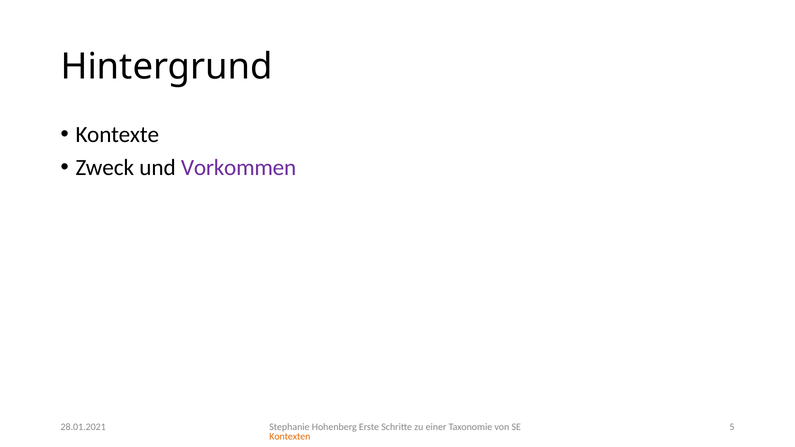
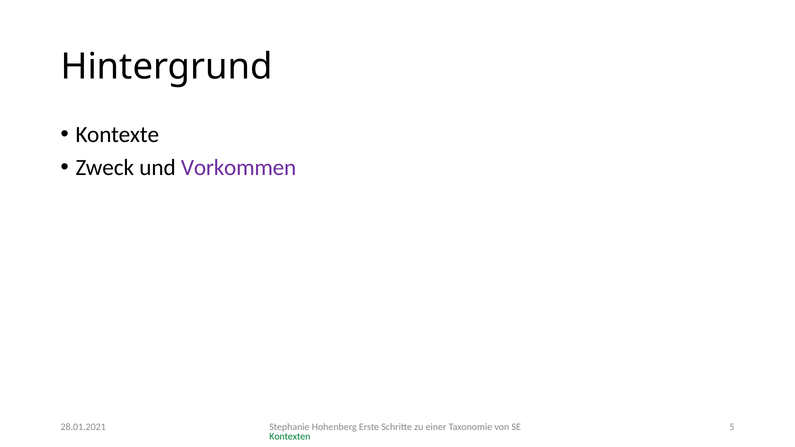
Kontexten colour: orange -> green
